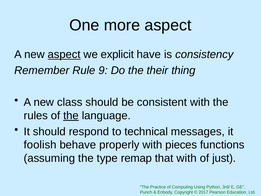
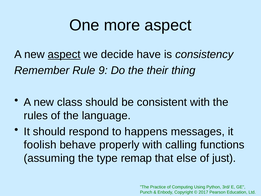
explicit: explicit -> decide
the at (71, 115) underline: present -> none
technical: technical -> happens
pieces: pieces -> calling
that with: with -> else
